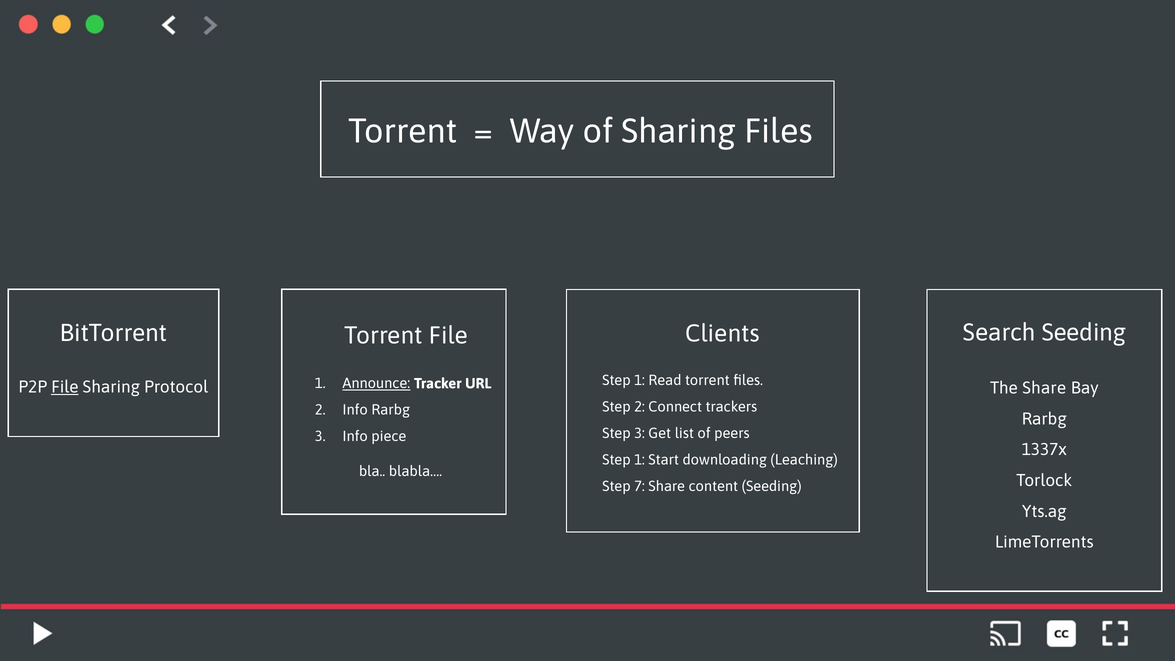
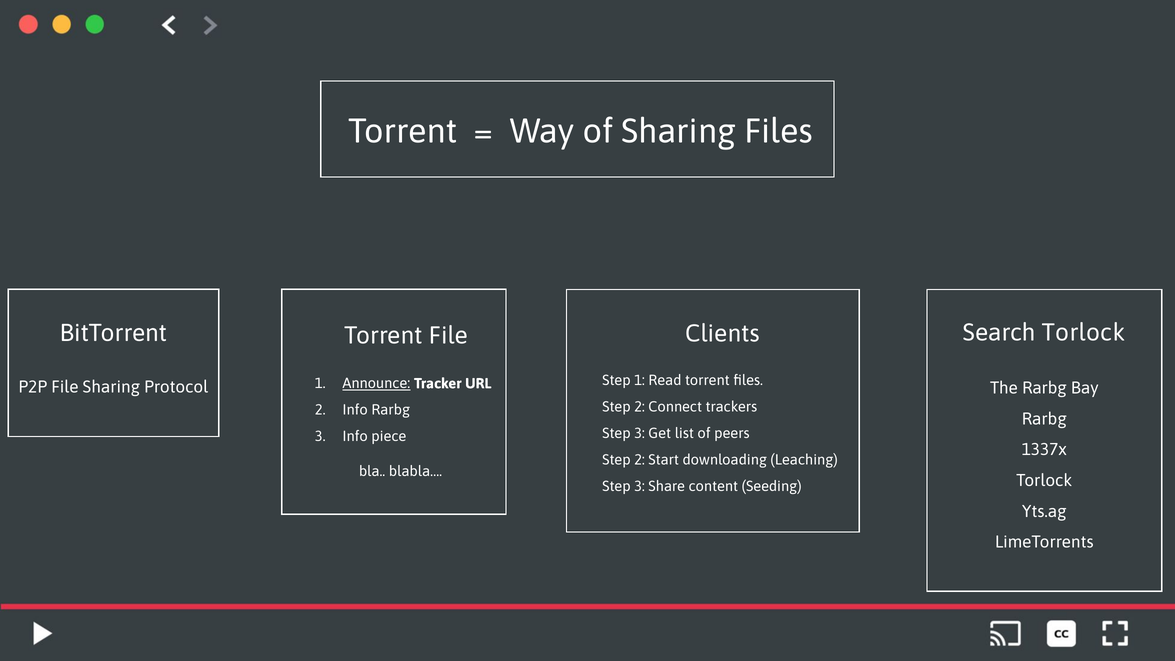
Search Seeding: Seeding -> Torlock
File at (65, 387) underline: present -> none
The Share: Share -> Rarbg
1 at (639, 460): 1 -> 2
7 at (639, 486): 7 -> 3
